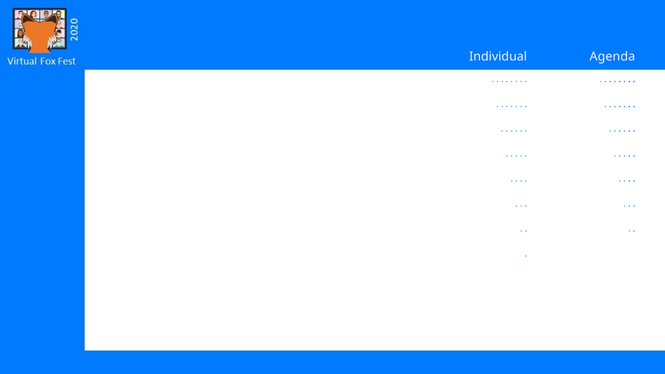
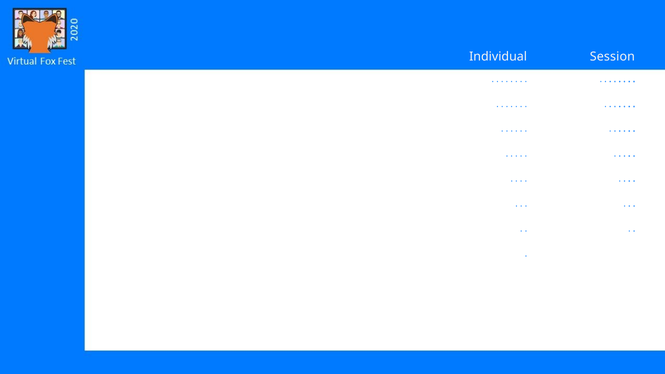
Agenda: Agenda -> Session
